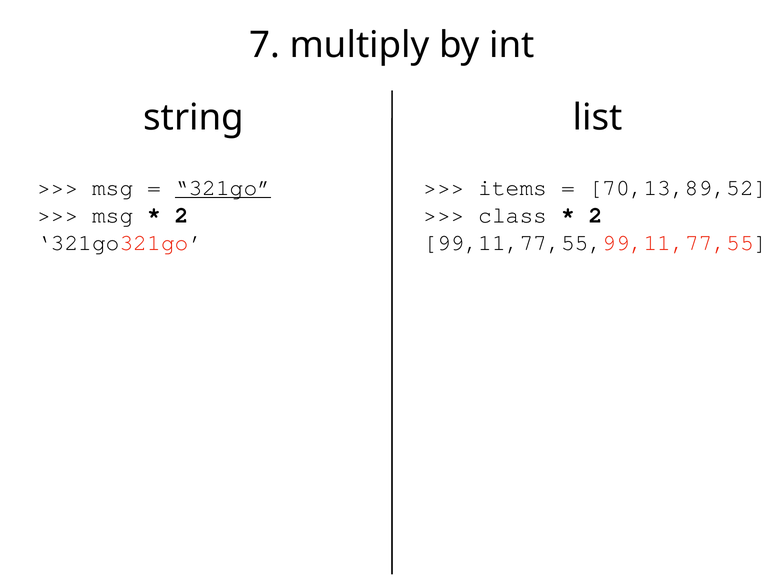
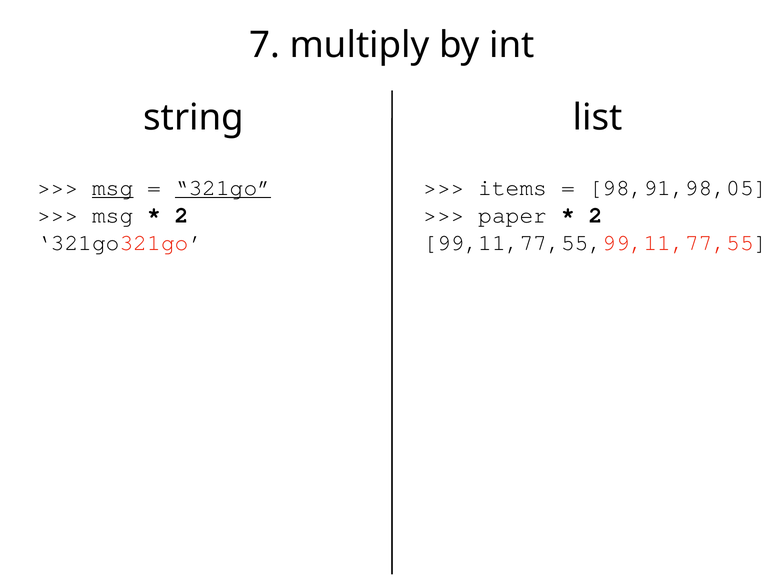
msg at (113, 188) underline: none -> present
70,13,89,52: 70,13,89,52 -> 98,91,98,05
class: class -> paper
